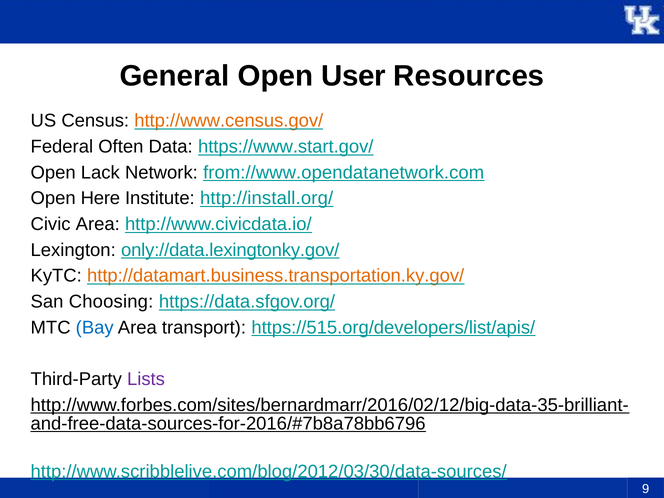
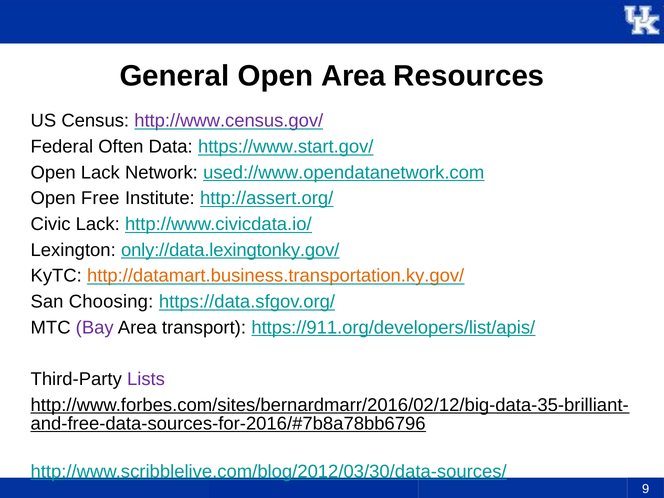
Open User: User -> Area
http://www.census.gov/ colour: orange -> purple
from://www.opendatanetwork.com: from://www.opendatanetwork.com -> used://www.opendatanetwork.com
Here: Here -> Free
http://install.org/: http://install.org/ -> http://assert.org/
Civic Area: Area -> Lack
Bay colour: blue -> purple
https://515.org/developers/list/apis/: https://515.org/developers/list/apis/ -> https://911.org/developers/list/apis/
